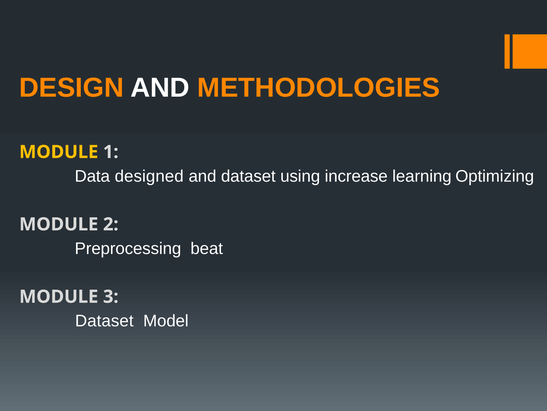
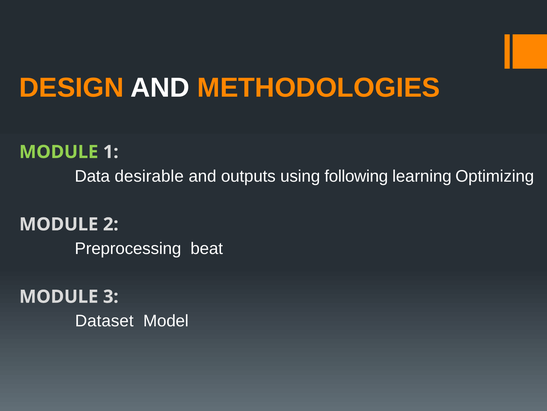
MODULE at (59, 152) colour: yellow -> light green
designed: designed -> desirable
and dataset: dataset -> outputs
increase: increase -> following
